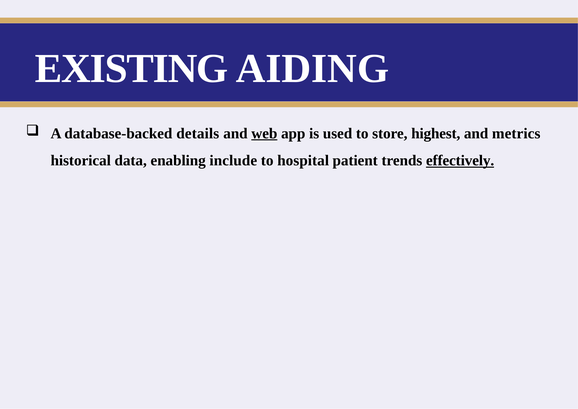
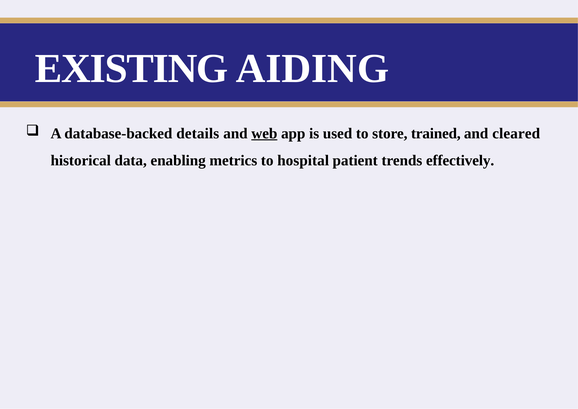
highest: highest -> trained
metrics: metrics -> cleared
include: include -> metrics
effectively underline: present -> none
